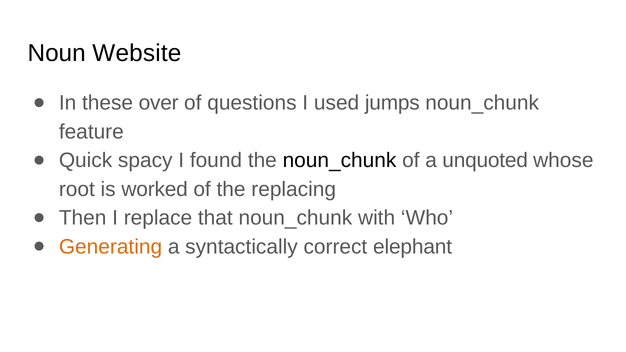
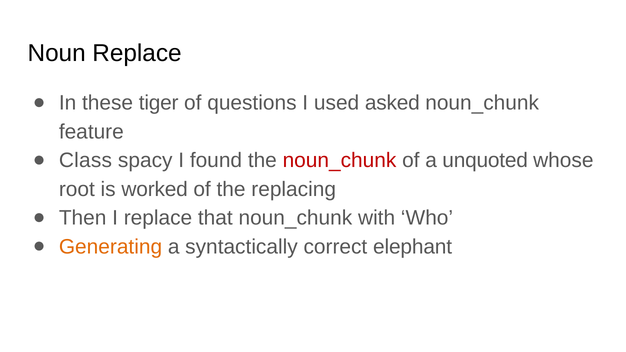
Noun Website: Website -> Replace
over: over -> tiger
jumps: jumps -> asked
Quick: Quick -> Class
noun_chunk at (339, 160) colour: black -> red
